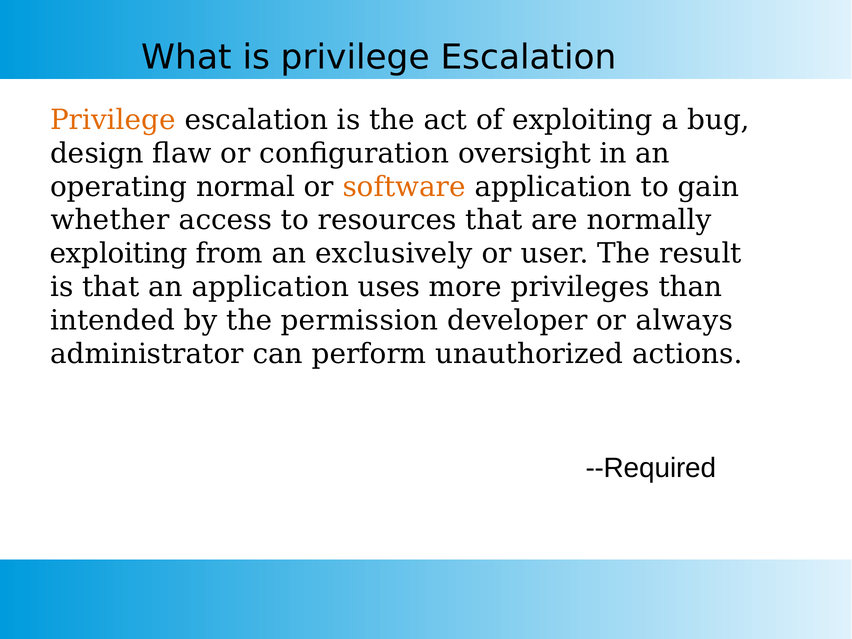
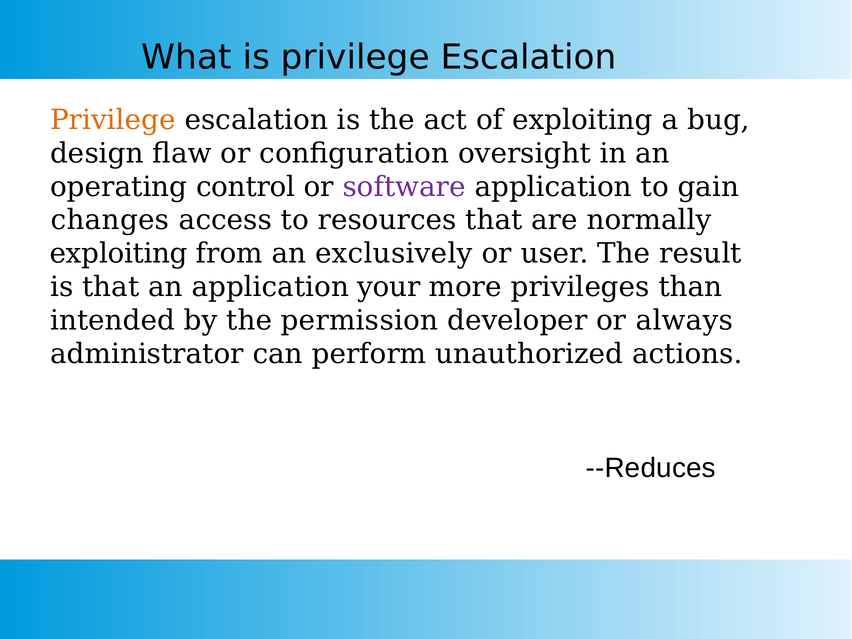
normal: normal -> control
software colour: orange -> purple
whether: whether -> changes
uses: uses -> your
--Required: --Required -> --Reduces
